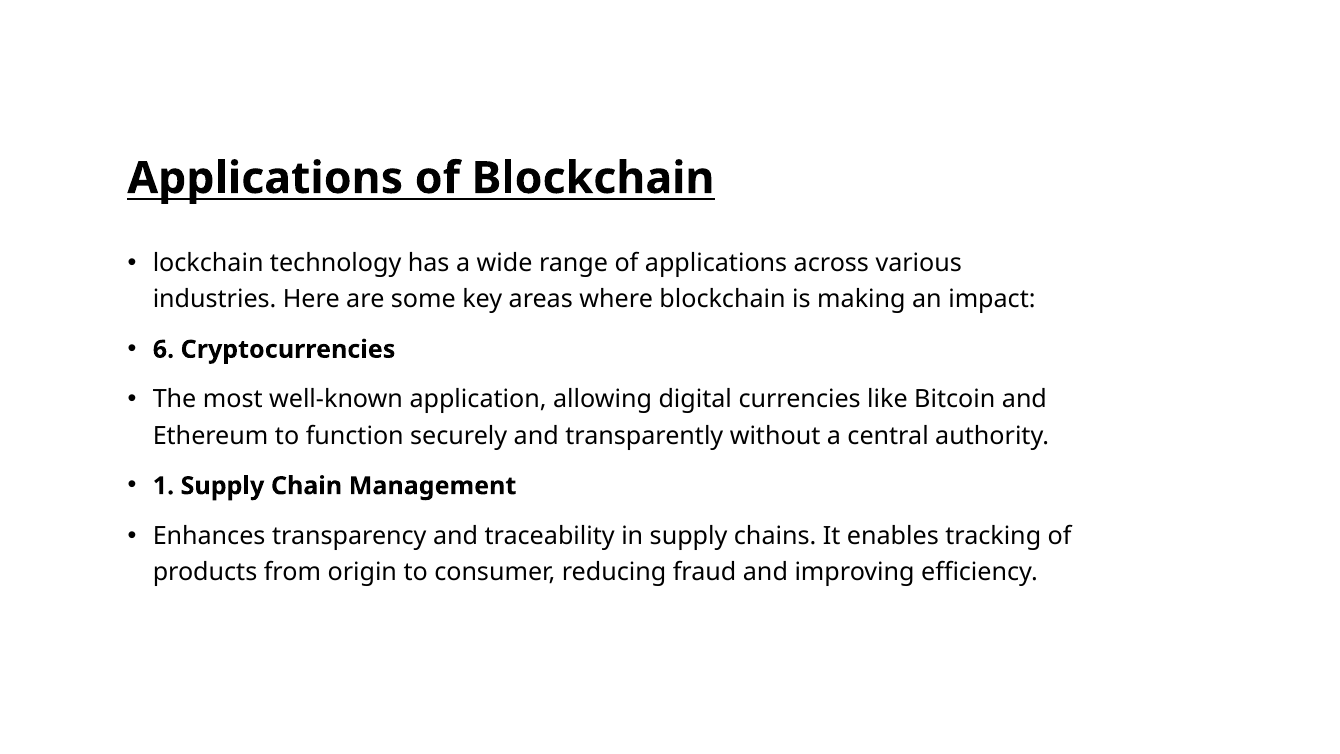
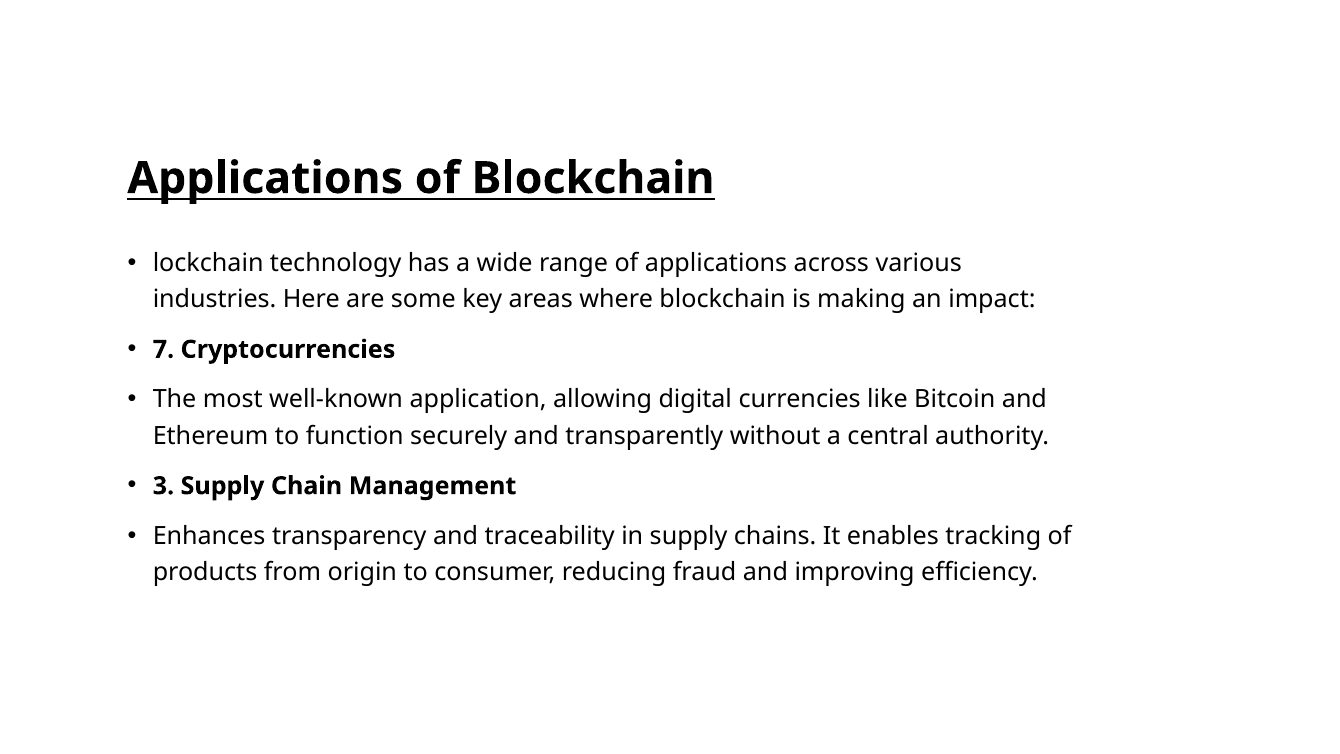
6: 6 -> 7
1: 1 -> 3
